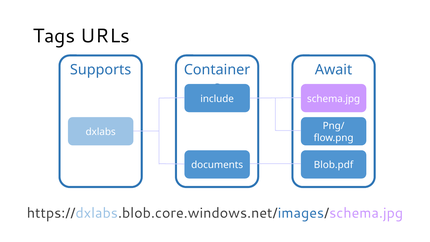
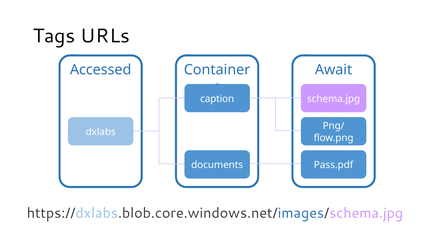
Supports: Supports -> Accessed
include: include -> caption
Blob.pdf: Blob.pdf -> Pass.pdf
